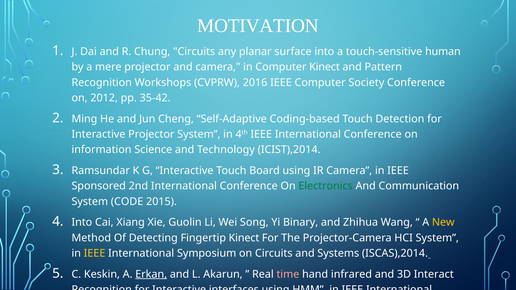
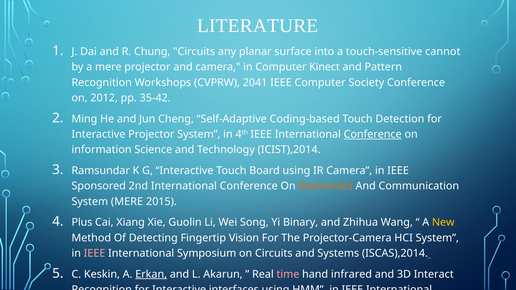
MOTIVATION: MOTIVATION -> LITERATURE
human: human -> cannot
2016: 2016 -> 2041
Conference at (373, 134) underline: none -> present
Electronics colour: green -> orange
System CODE: CODE -> MERE
Into at (82, 223): Into -> Plus
Fingertip Kinect: Kinect -> Vision
IEEE at (95, 254) colour: yellow -> pink
